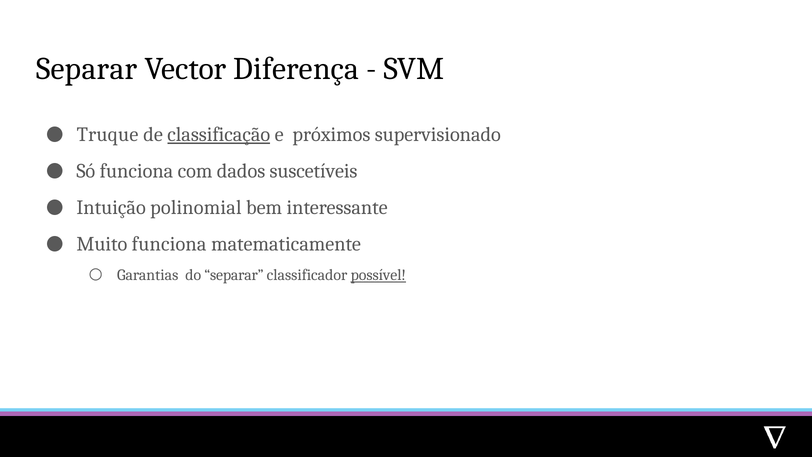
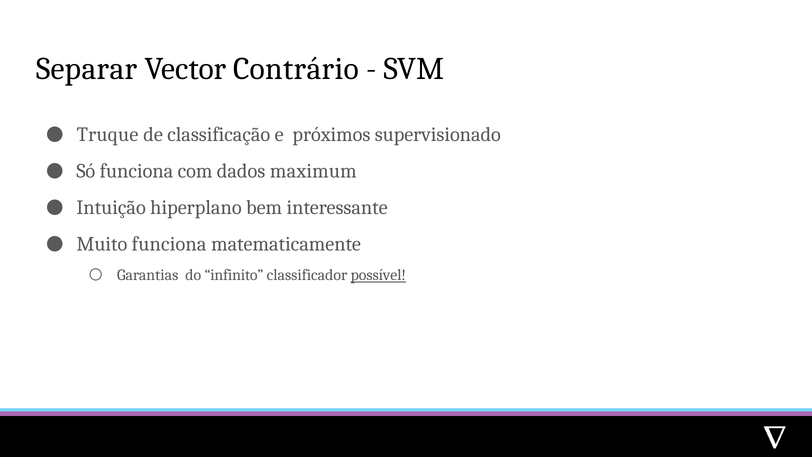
Diferença: Diferença -> Contrário
classificação underline: present -> none
suscetíveis: suscetíveis -> maximum
polinomial: polinomial -> hiperplano
do separar: separar -> infinito
